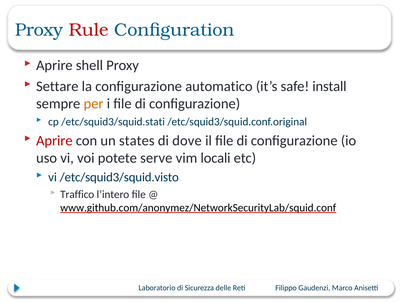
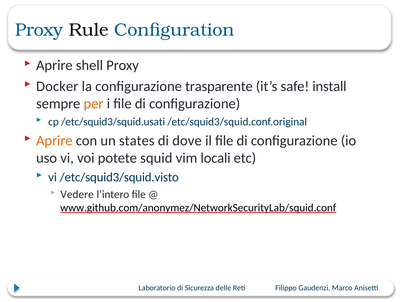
Rule colour: red -> black
Settare: Settare -> Docker
automatico: automatico -> trasparente
/etc/squid3/squid.stati: /etc/squid3/squid.stati -> /etc/squid3/squid.usati
Aprire at (54, 140) colour: red -> orange
serve: serve -> squid
Traffico: Traffico -> Vedere
